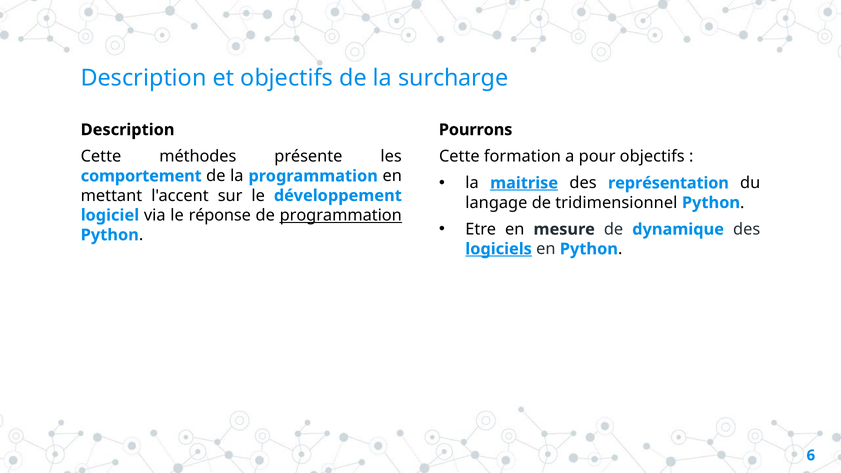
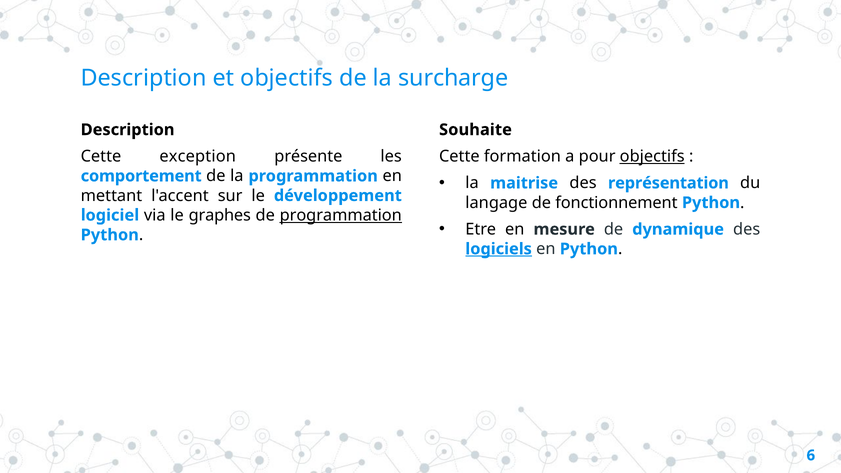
Pourrons: Pourrons -> Souhaite
méthodes: méthodes -> exception
objectifs at (652, 156) underline: none -> present
maitrise underline: present -> none
tridimensionnel: tridimensionnel -> fonctionnement
réponse: réponse -> graphes
